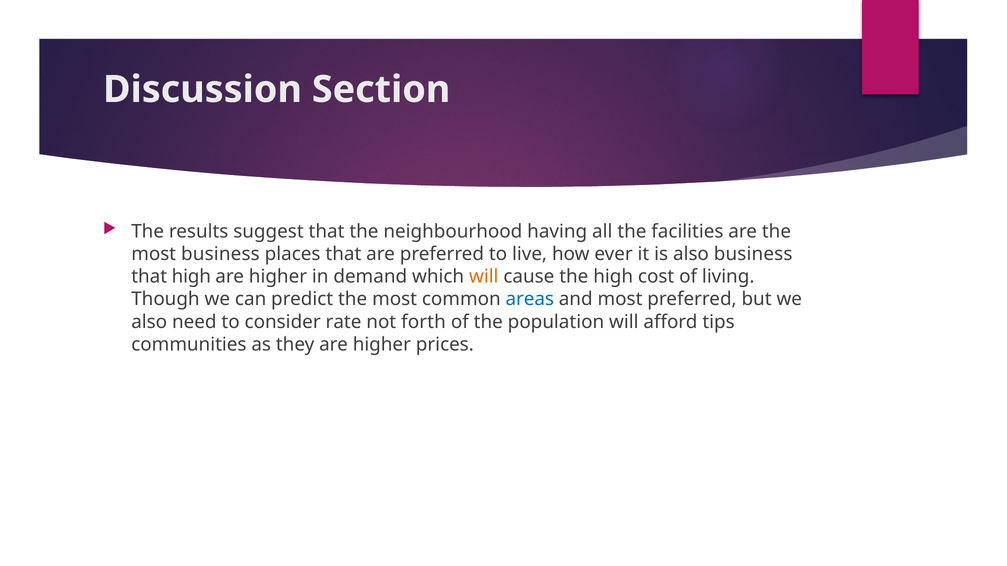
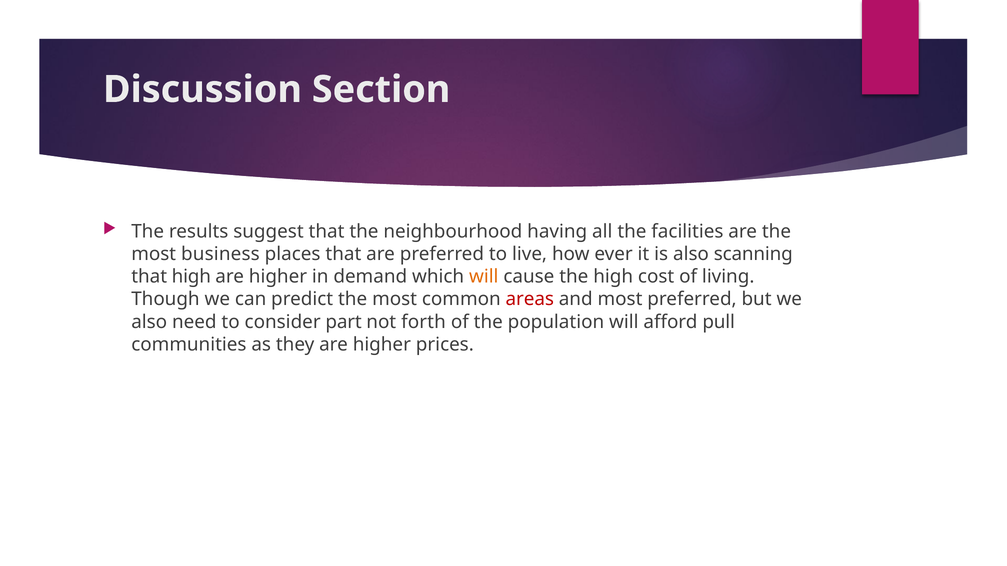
also business: business -> scanning
areas colour: blue -> red
rate: rate -> part
tips: tips -> pull
